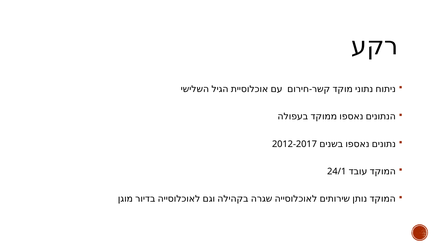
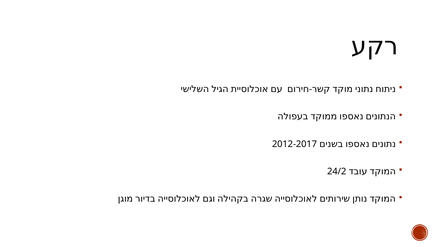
24/1: 24/1 -> 24/2
